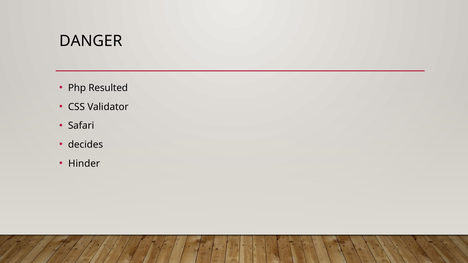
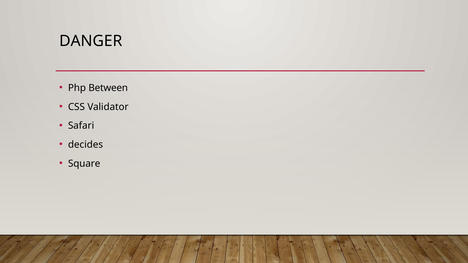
Resulted: Resulted -> Between
Hinder: Hinder -> Square
